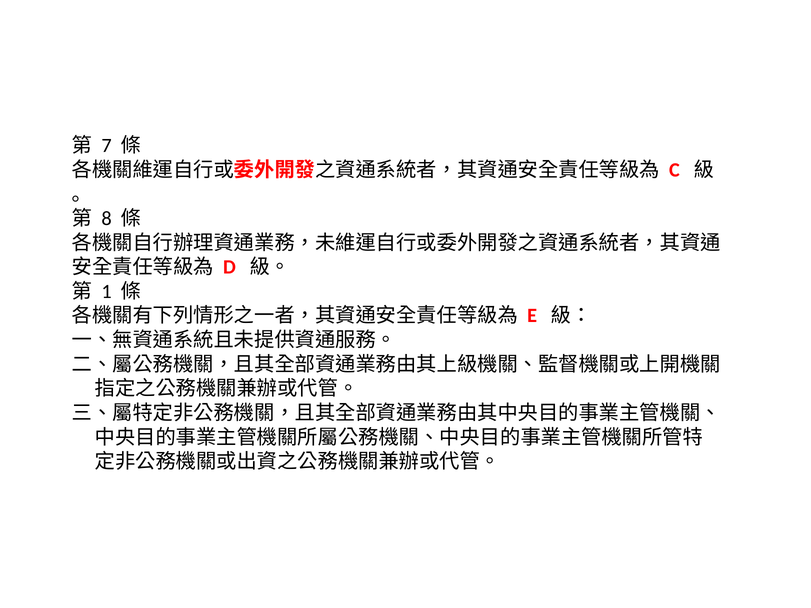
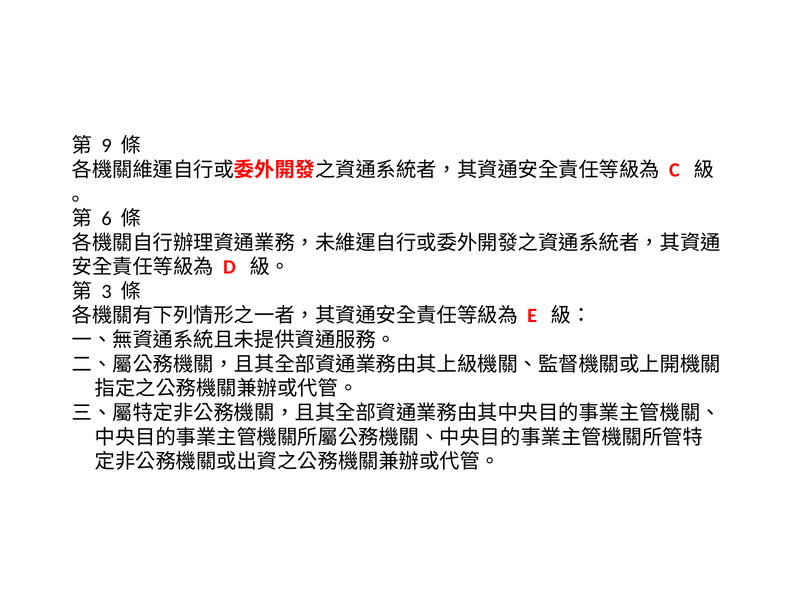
7: 7 -> 9
8: 8 -> 6
1: 1 -> 3
